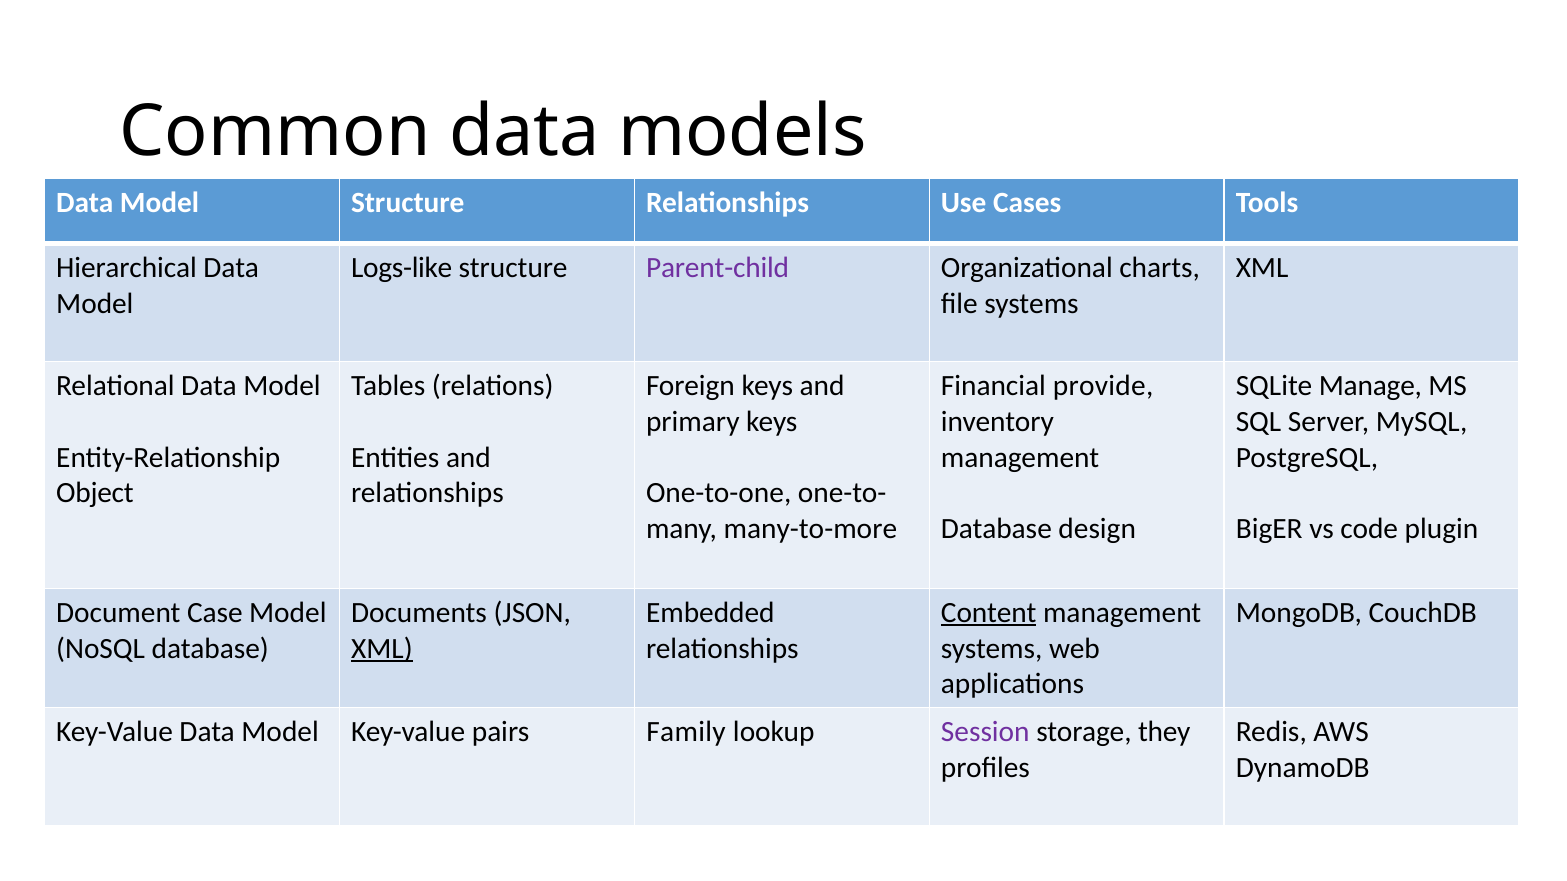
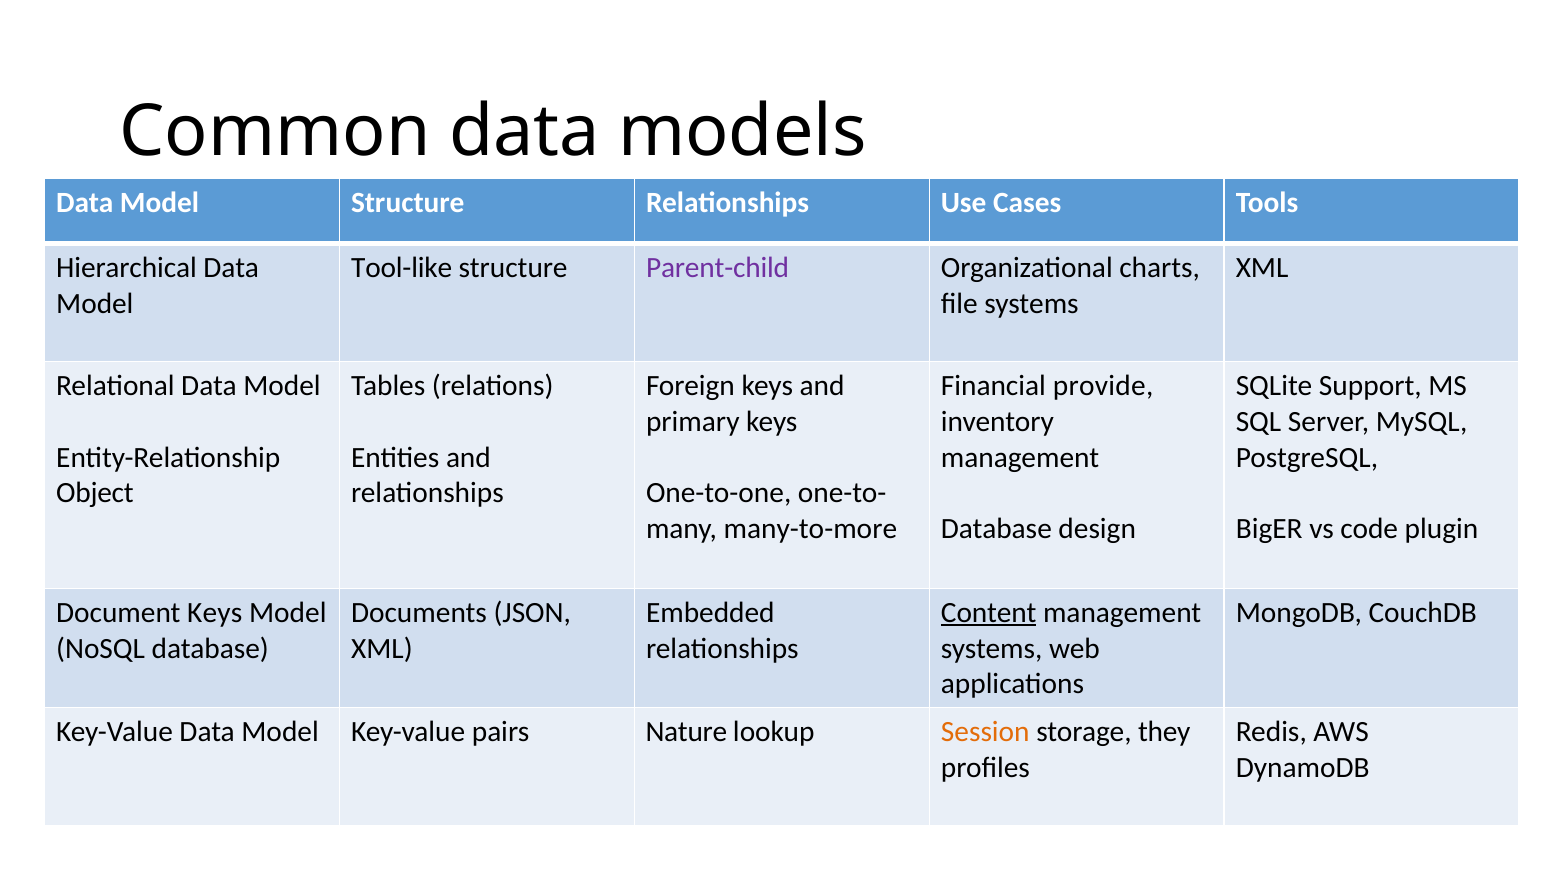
Logs-like: Logs-like -> Tool-like
Manage: Manage -> Support
Document Case: Case -> Keys
XML at (382, 649) underline: present -> none
Family: Family -> Nature
Session colour: purple -> orange
